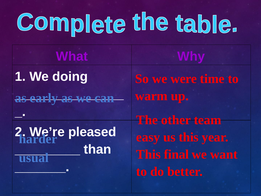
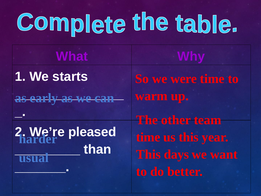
doing: doing -> starts
easy at (148, 137): easy -> time
final: final -> days
